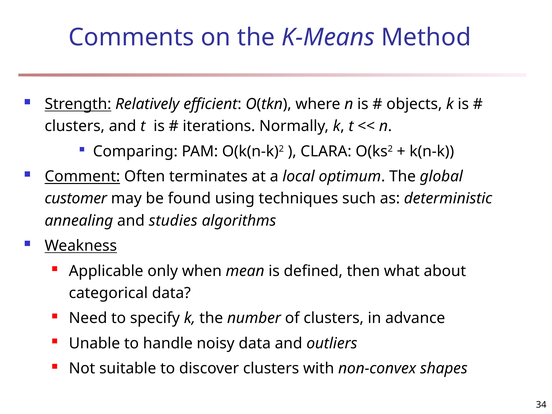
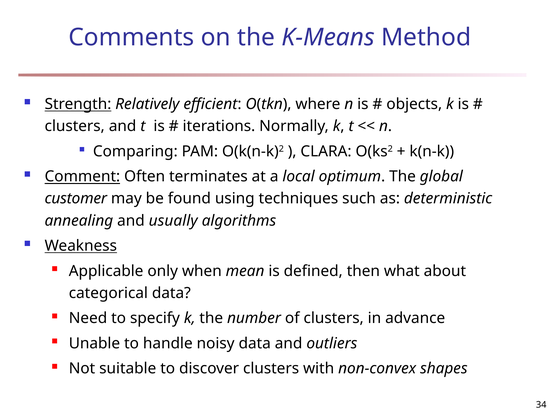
studies: studies -> usually
